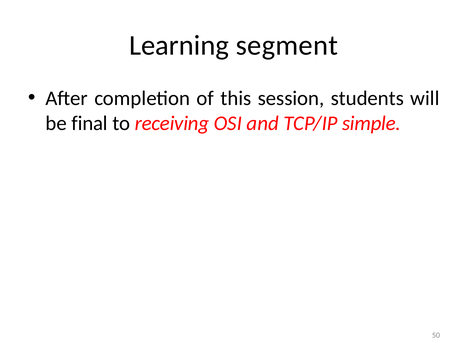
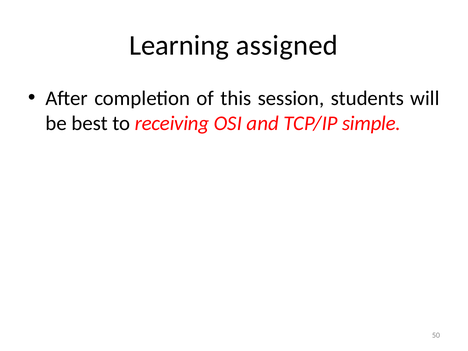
segment: segment -> assigned
final: final -> best
